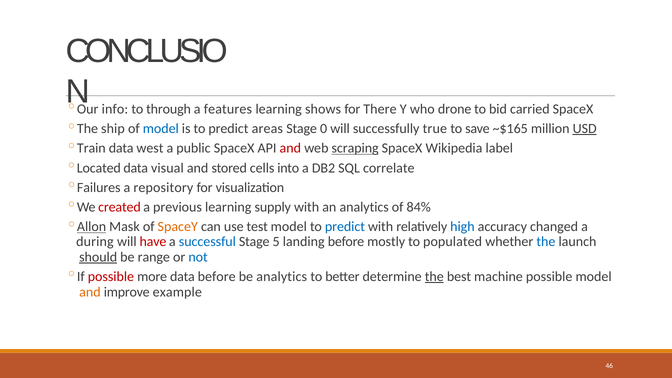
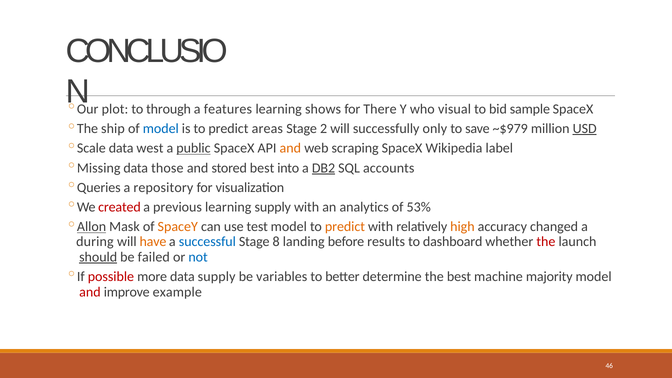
info: info -> plot
drone: drone -> visual
carried: carried -> sample
0: 0 -> 2
true: true -> only
~$165: ~$165 -> ~$979
Train: Train -> Scale
public underline: none -> present
and at (290, 148) colour: red -> orange
scraping underline: present -> none
Located: Located -> Missing
visual: visual -> those
stored cells: cells -> best
DB2 underline: none -> present
correlate: correlate -> accounts
Failures: Failures -> Queries
84%: 84% -> 53%
predict at (345, 227) colour: blue -> orange
high colour: blue -> orange
have colour: red -> orange
5: 5 -> 8
mostly: mostly -> results
populated: populated -> dashboard
the at (546, 242) colour: blue -> red
range: range -> failed
data before: before -> supply
be analytics: analytics -> variables
the at (434, 277) underline: present -> none
machine possible: possible -> majority
and at (90, 292) colour: orange -> red
